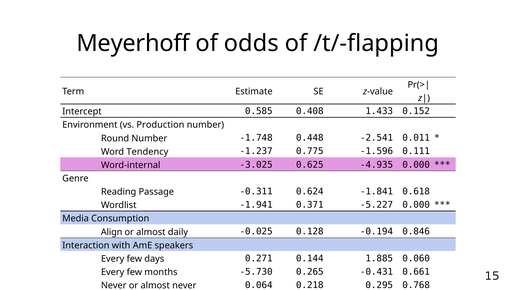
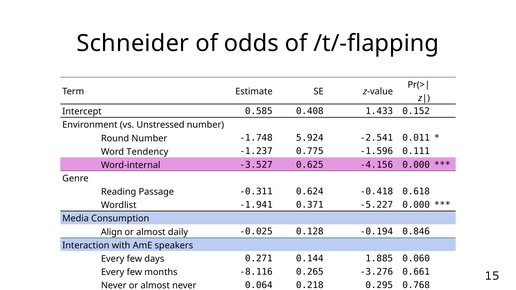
Meyerhoff: Meyerhoff -> Schneider
Production: Production -> Unstressed
0.448: 0.448 -> 5.924
-3.025: -3.025 -> -3.527
-4.935: -4.935 -> -4.156
-1.841: -1.841 -> -0.418
-5.730: -5.730 -> -8.116
-0.431: -0.431 -> -3.276
